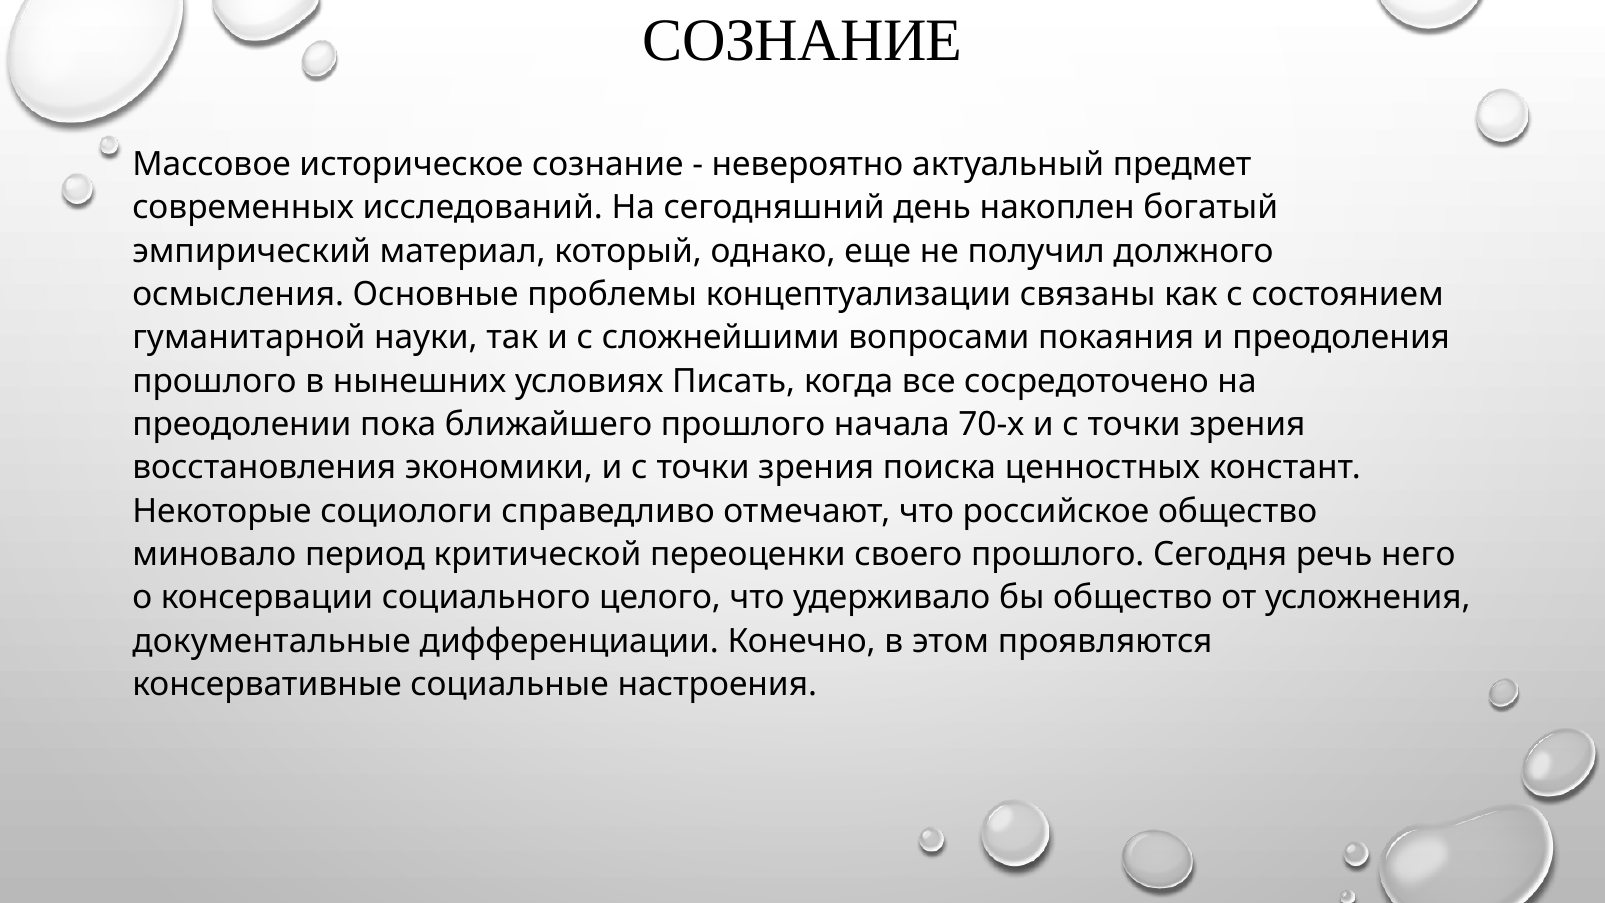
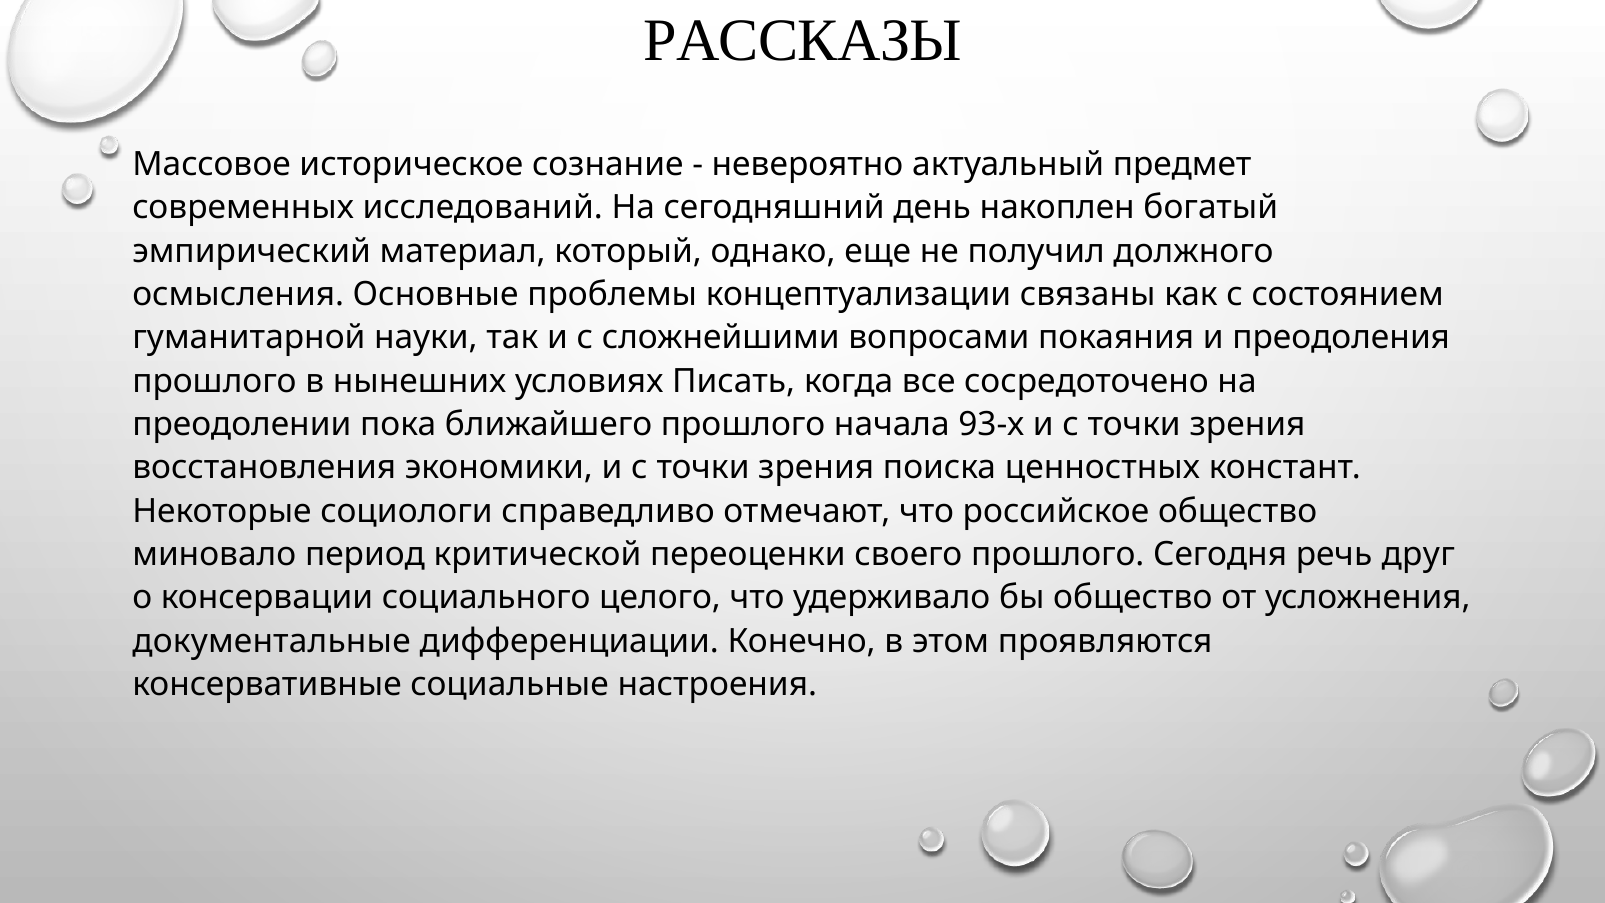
СОЗНАНИЕ at (803, 40): СОЗНАНИЕ -> РАССКАЗЫ
70-х: 70-х -> 93-х
него: него -> друг
